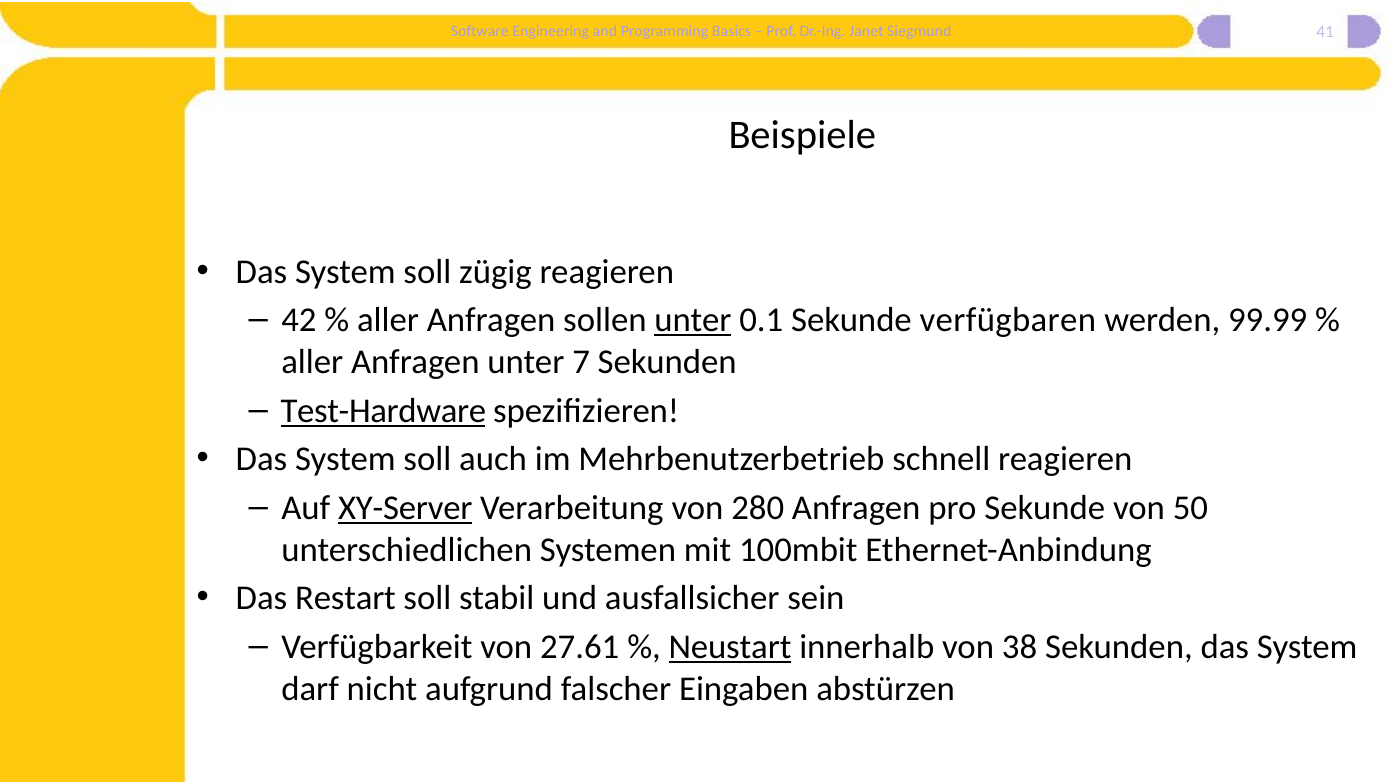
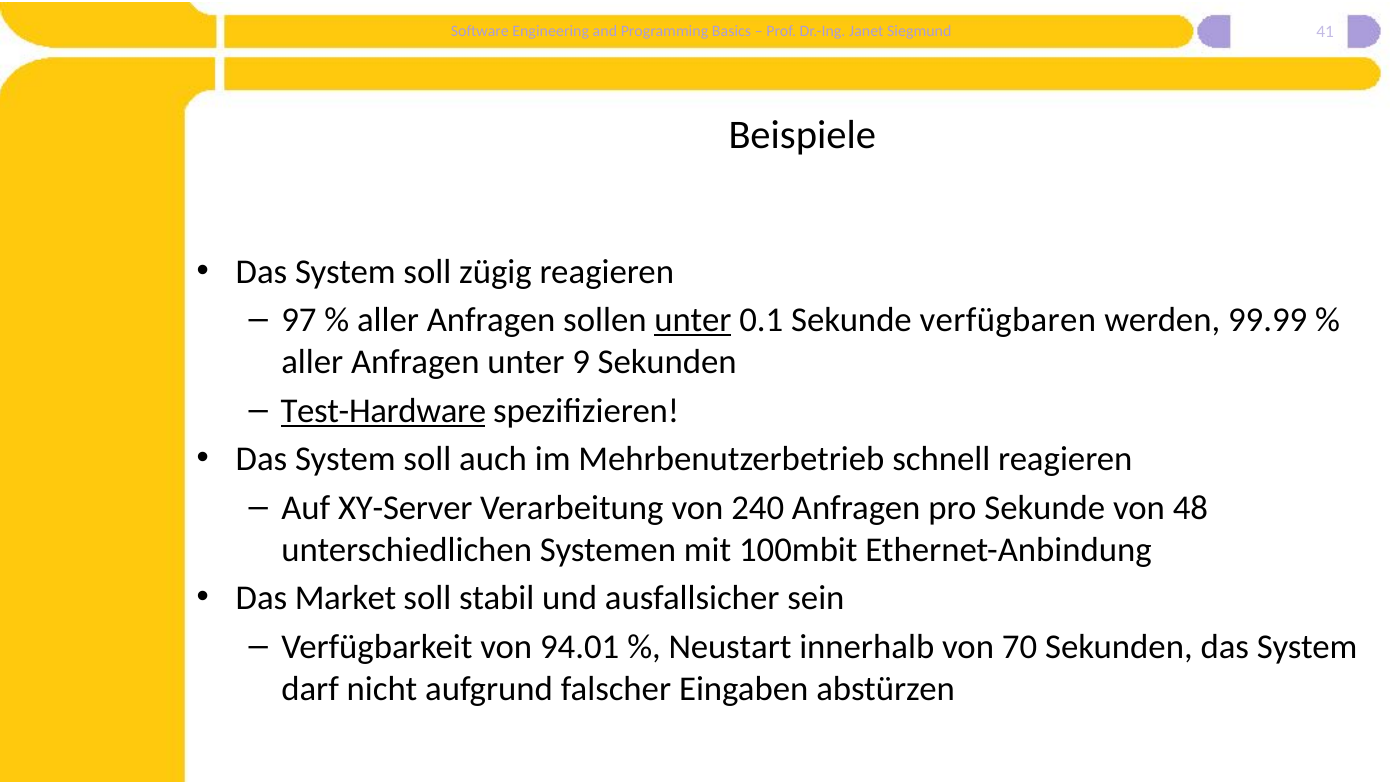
42: 42 -> 97
7: 7 -> 9
XY-Server underline: present -> none
280: 280 -> 240
50: 50 -> 48
Restart: Restart -> Market
27.61: 27.61 -> 94.01
Neustart underline: present -> none
38: 38 -> 70
